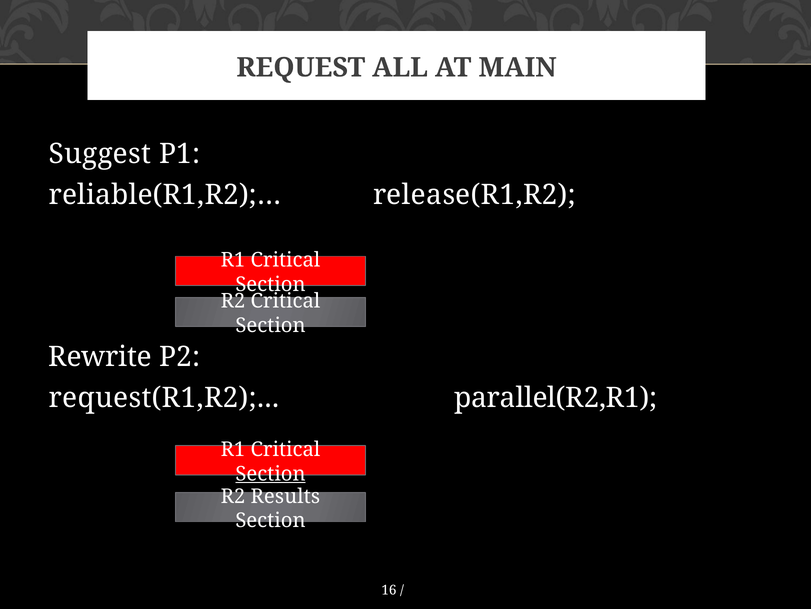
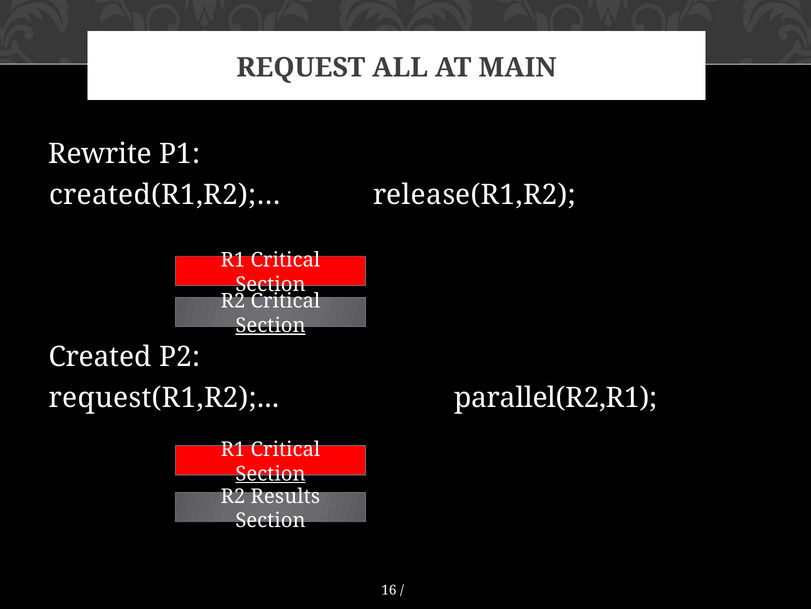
Suggest: Suggest -> Rewrite
reliable(R1,R2);…: reliable(R1,R2);… -> created(R1,R2);…
Section at (271, 325) underline: none -> present
Rewrite: Rewrite -> Created
